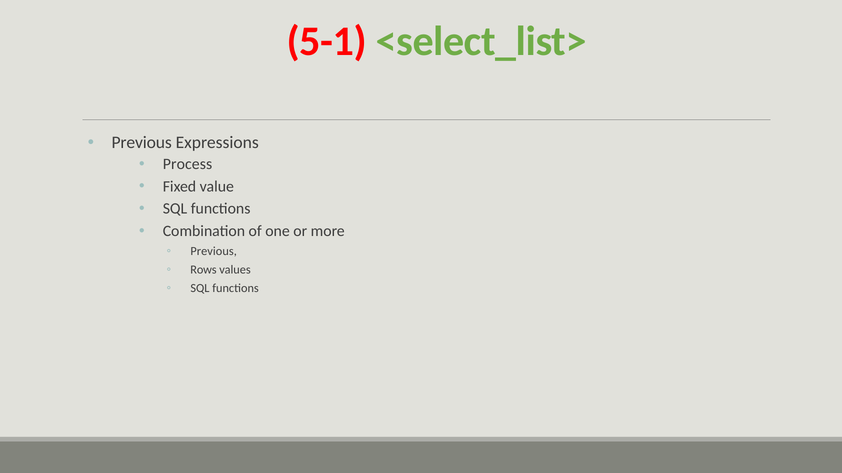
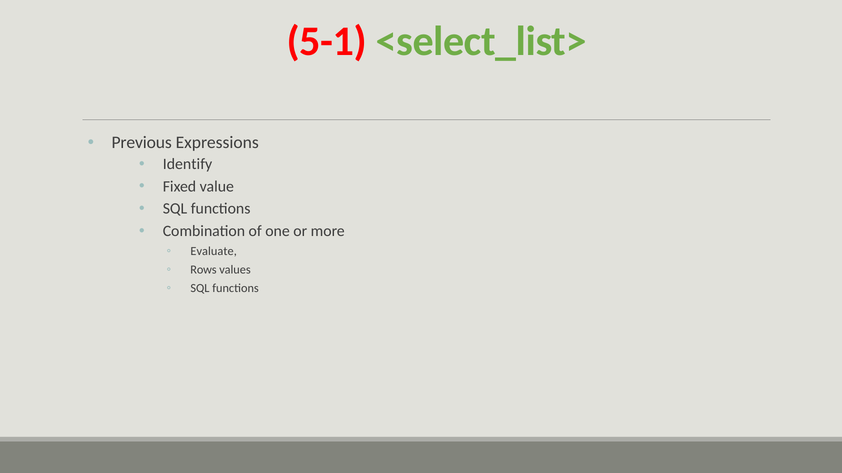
Process: Process -> Identify
Previous at (214, 252): Previous -> Evaluate
